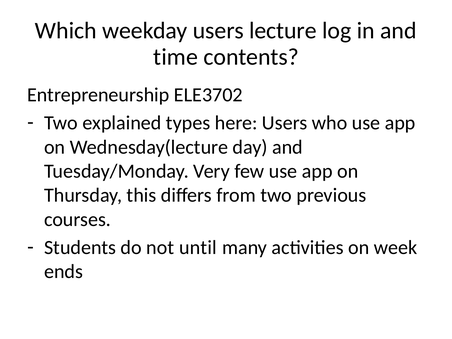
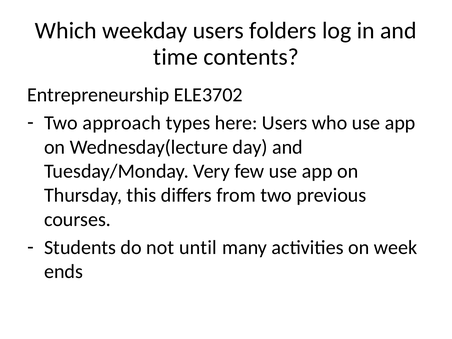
lecture: lecture -> folders
explained: explained -> approach
